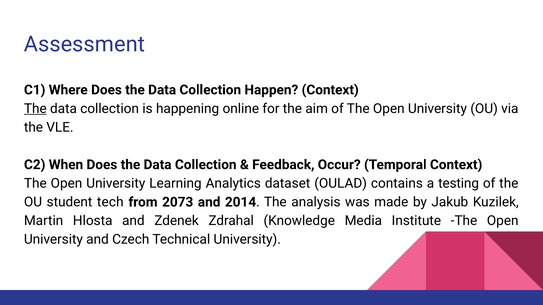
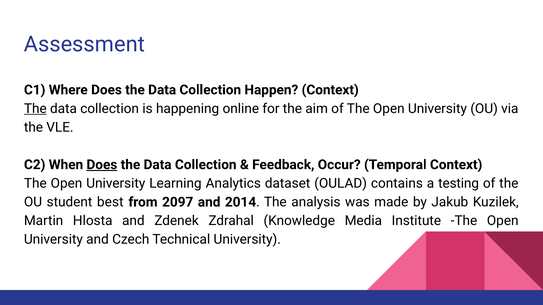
Does at (102, 165) underline: none -> present
tech: tech -> best
2073: 2073 -> 2097
